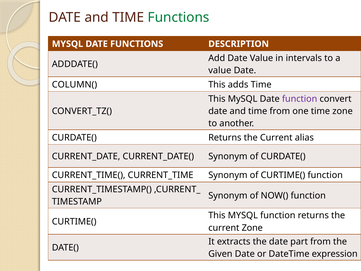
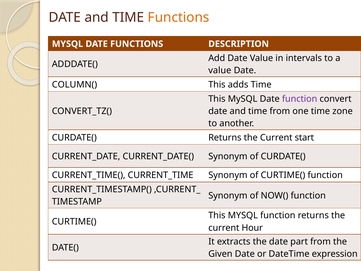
Functions at (179, 17) colour: green -> orange
alias: alias -> start
current Zone: Zone -> Hour
